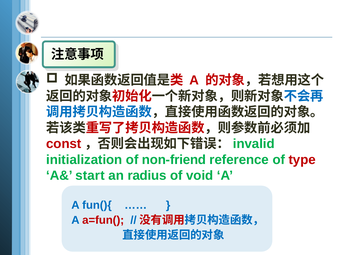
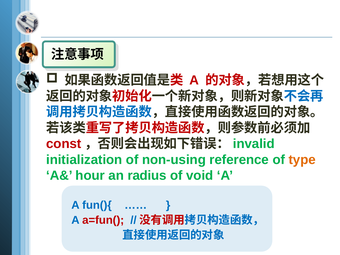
non-friend: non-friend -> non-using
type colour: red -> orange
start: start -> hour
